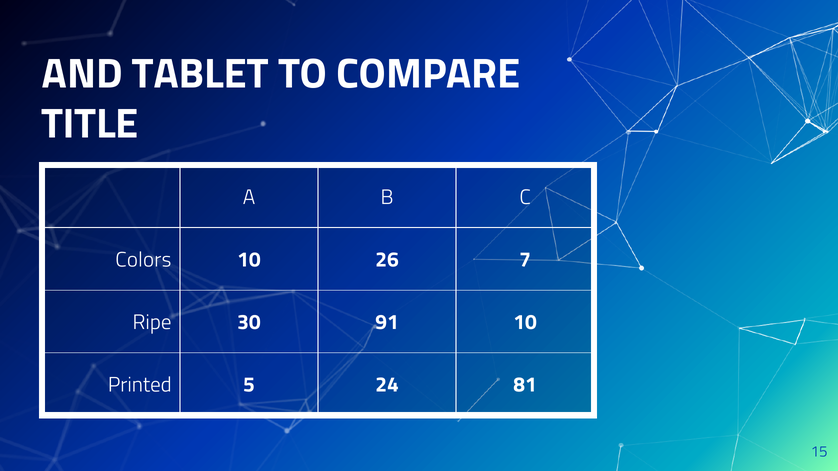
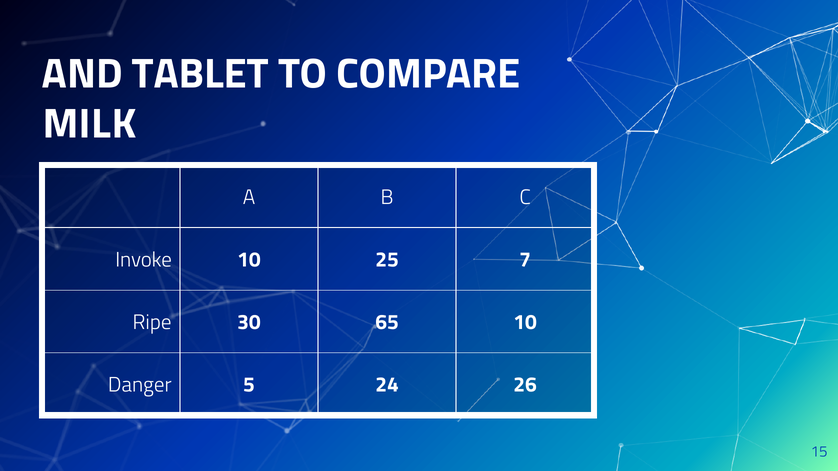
TITLE: TITLE -> MILK
Colors: Colors -> Invoke
26: 26 -> 25
91: 91 -> 65
Printed: Printed -> Danger
81: 81 -> 26
